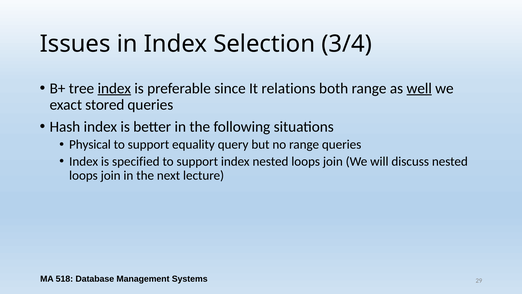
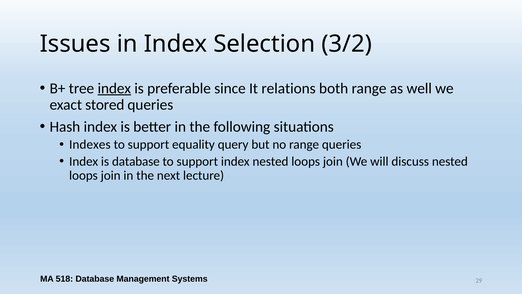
3/4: 3/4 -> 3/2
well underline: present -> none
Physical: Physical -> Indexes
is specified: specified -> database
